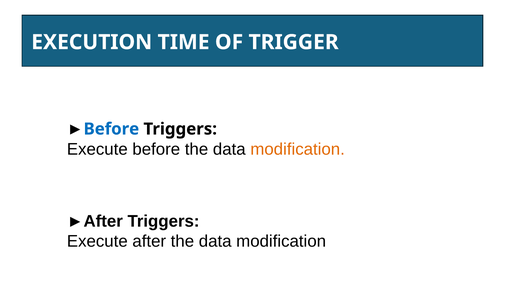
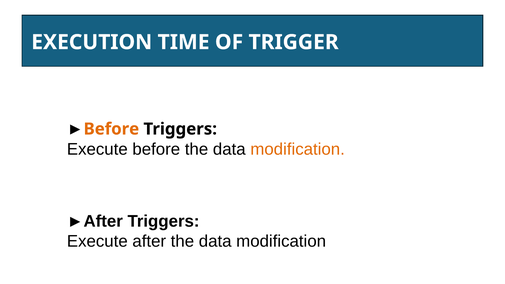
Before at (111, 129) colour: blue -> orange
